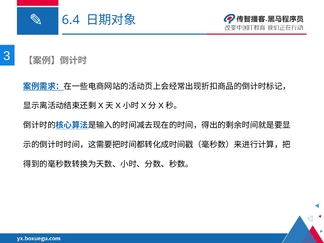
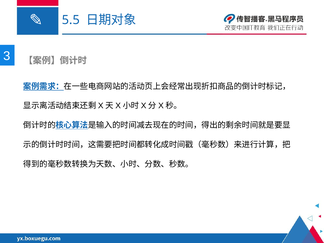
6.4: 6.4 -> 5.5
